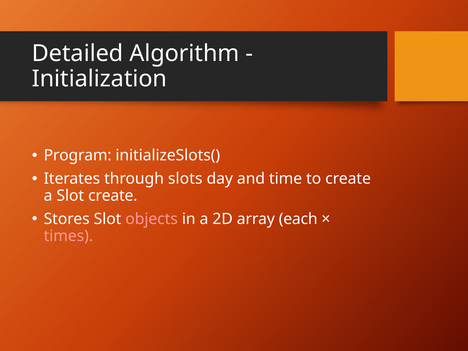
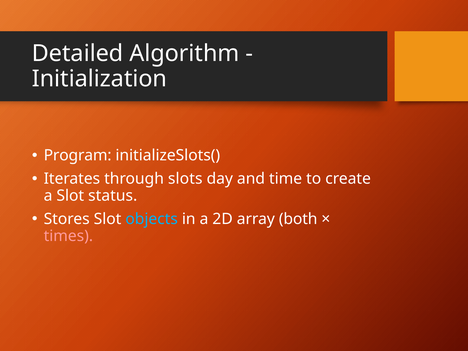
Slot create: create -> status
objects colour: pink -> light blue
each: each -> both
